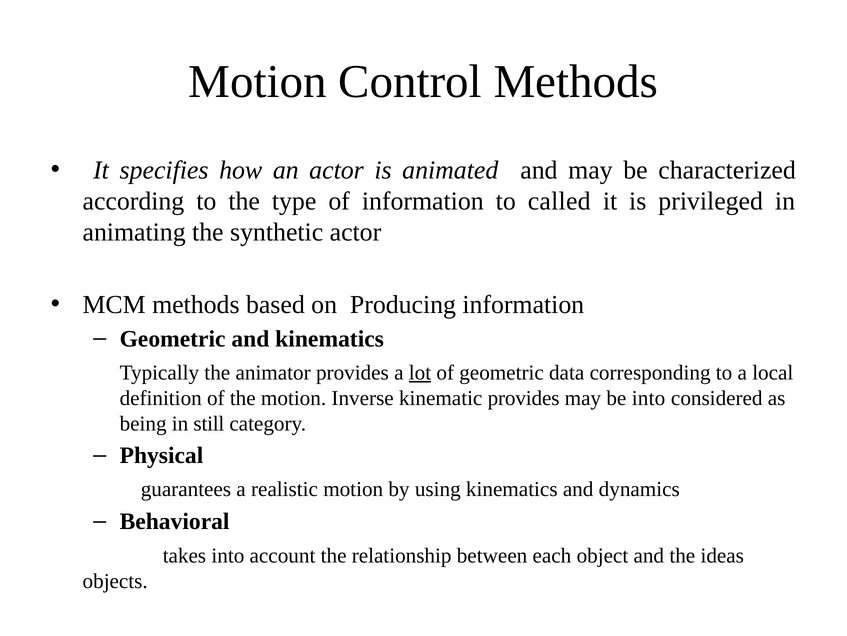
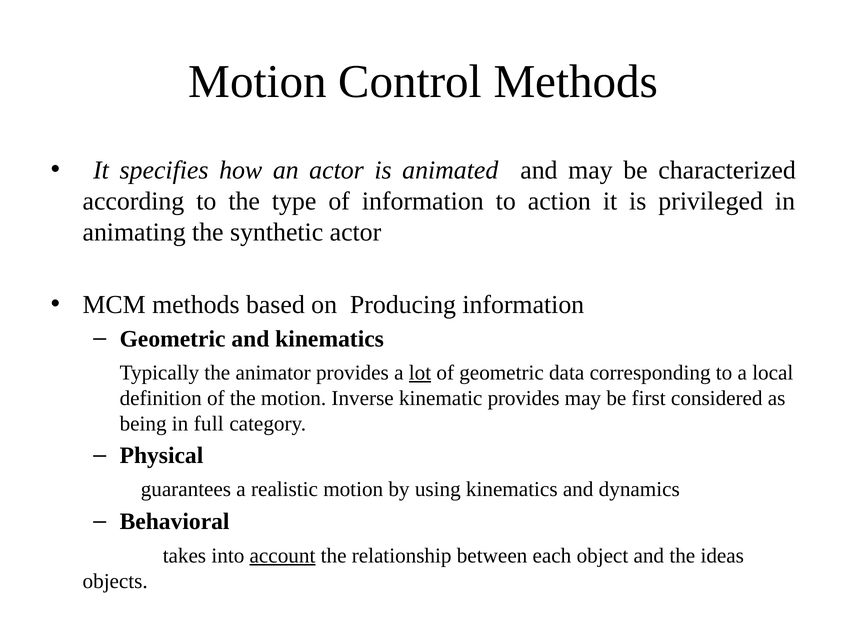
called: called -> action
be into: into -> first
still: still -> full
account underline: none -> present
